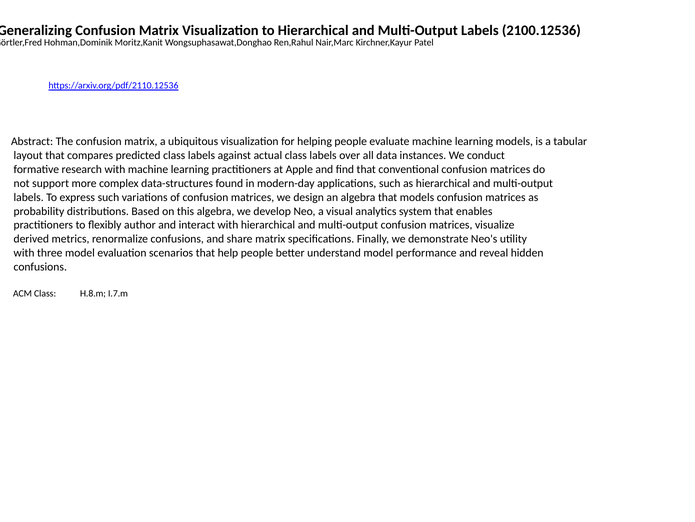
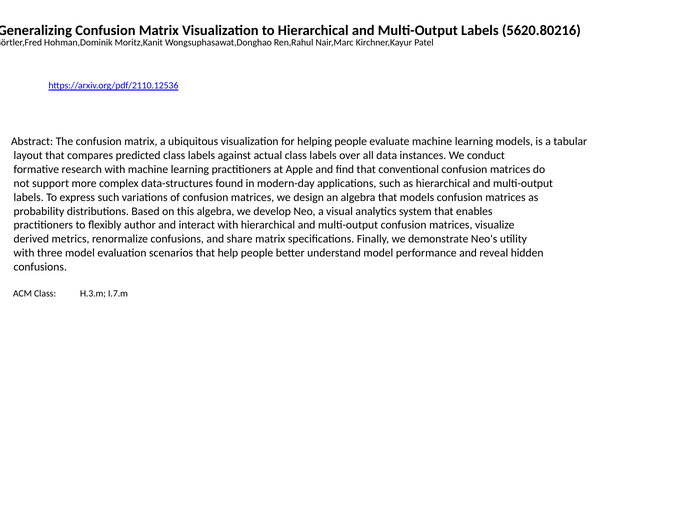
2100.12536: 2100.12536 -> 5620.80216
H.8.m: H.8.m -> H.3.m
